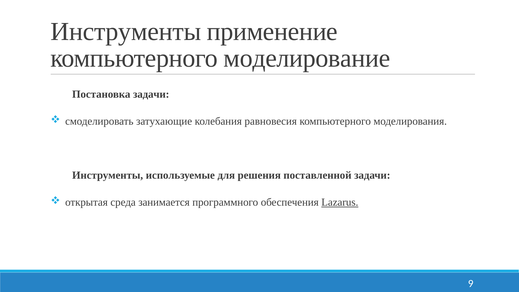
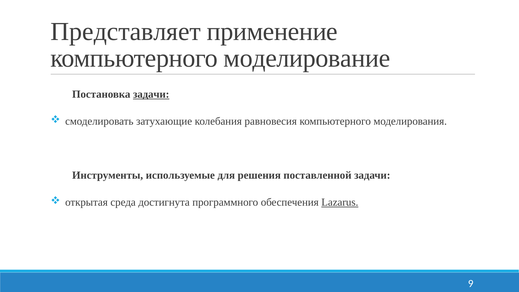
Инструменты at (126, 32): Инструменты -> Представляет
задачи at (151, 94) underline: none -> present
занимается: занимается -> достигнута
